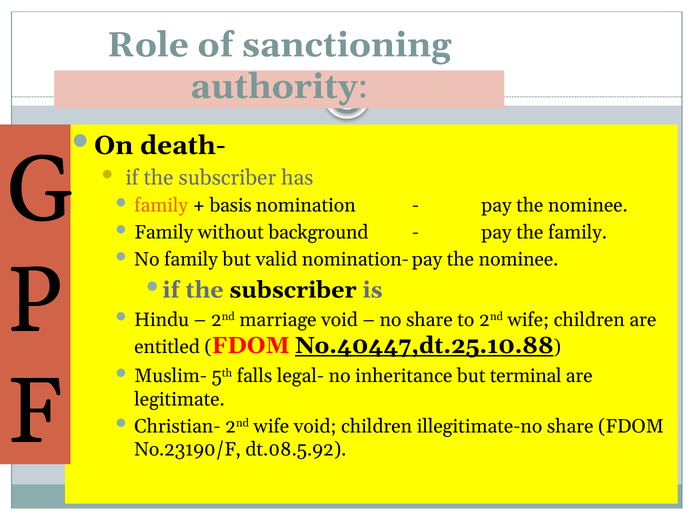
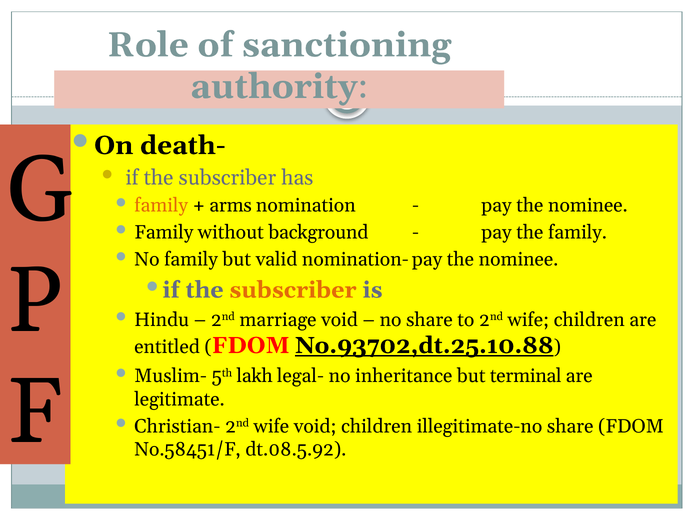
basis: basis -> arms
subscriber at (293, 290) colour: black -> orange
No.40447,dt.25.10.88: No.40447,dt.25.10.88 -> No.93702,dt.25.10.88
falls: falls -> lakh
No.23190/F: No.23190/F -> No.58451/F
